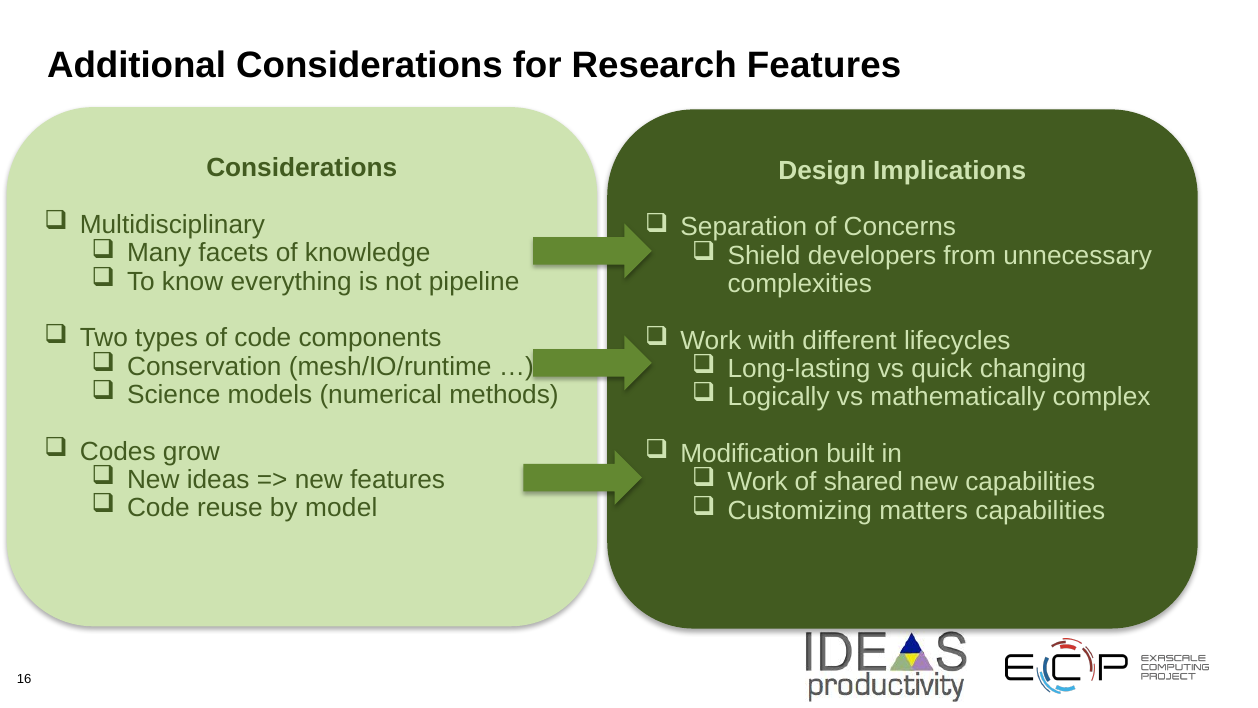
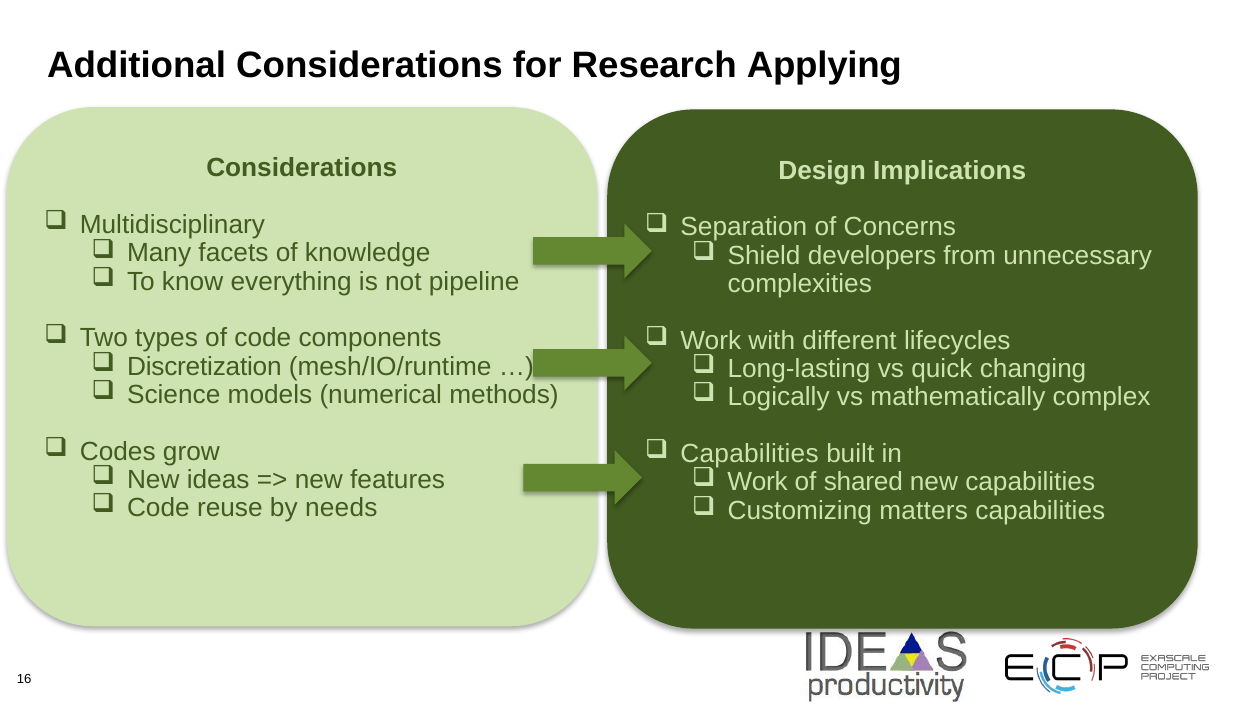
Research Features: Features -> Applying
Conservation: Conservation -> Discretization
Modification at (750, 454): Modification -> Capabilities
model: model -> needs
